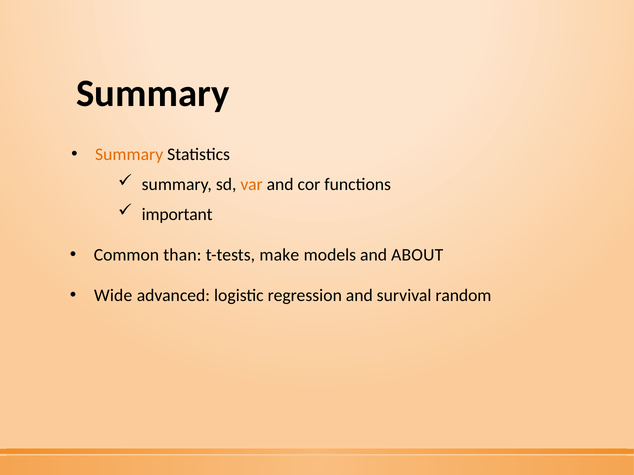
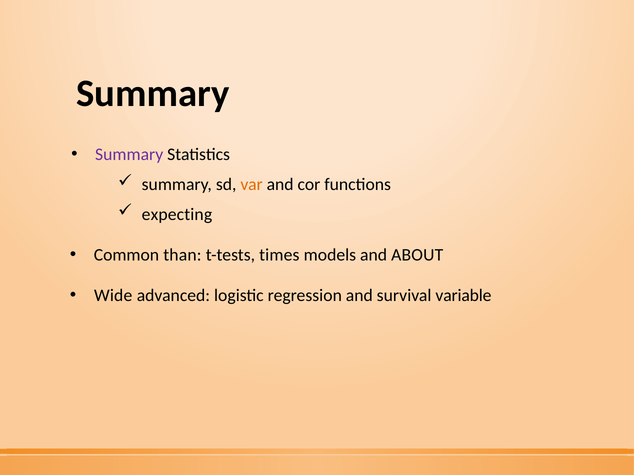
Summary at (129, 155) colour: orange -> purple
important: important -> expecting
make: make -> times
random: random -> variable
